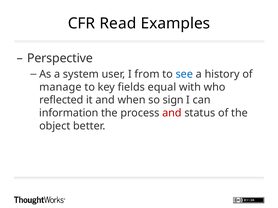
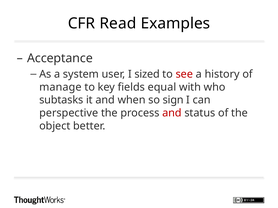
Perspective: Perspective -> Acceptance
from: from -> sized
see colour: blue -> red
reflected: reflected -> subtasks
information: information -> perspective
